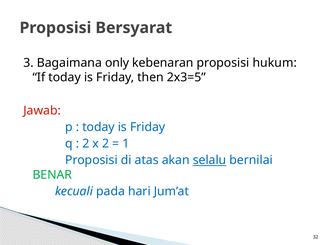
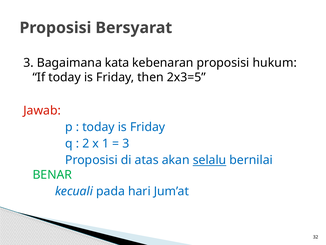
only: only -> kata
x 2: 2 -> 1
1 at (126, 143): 1 -> 3
